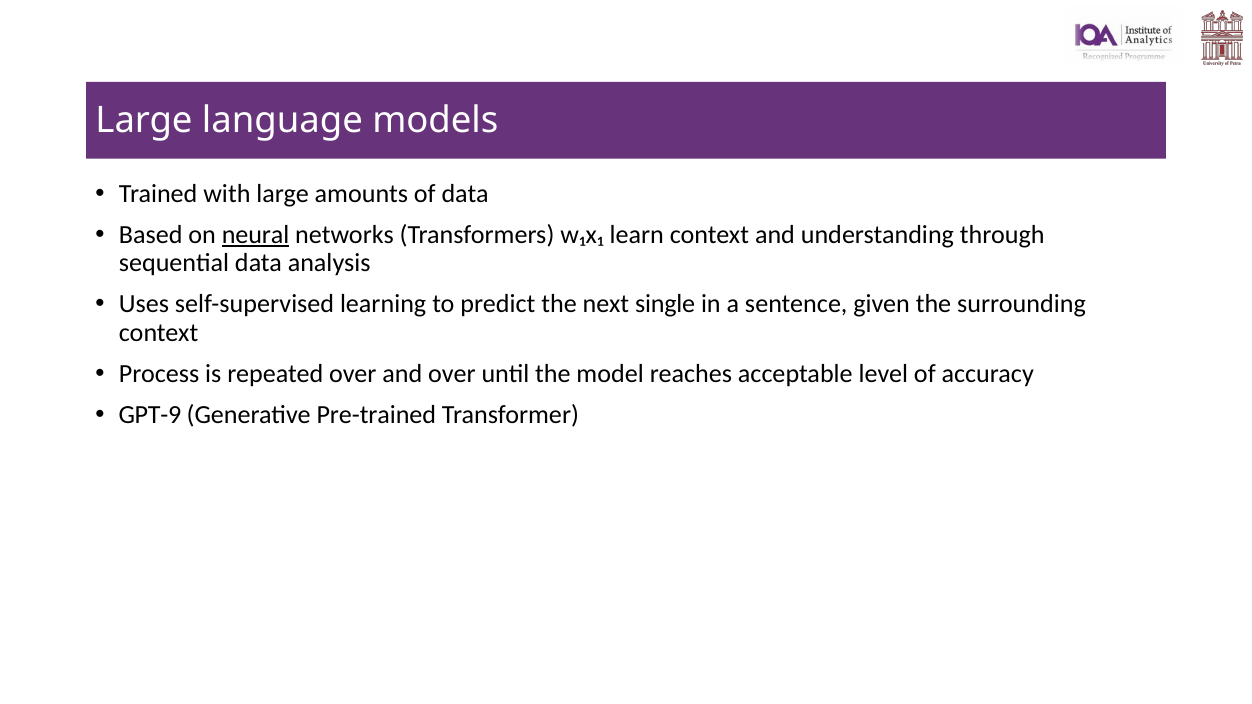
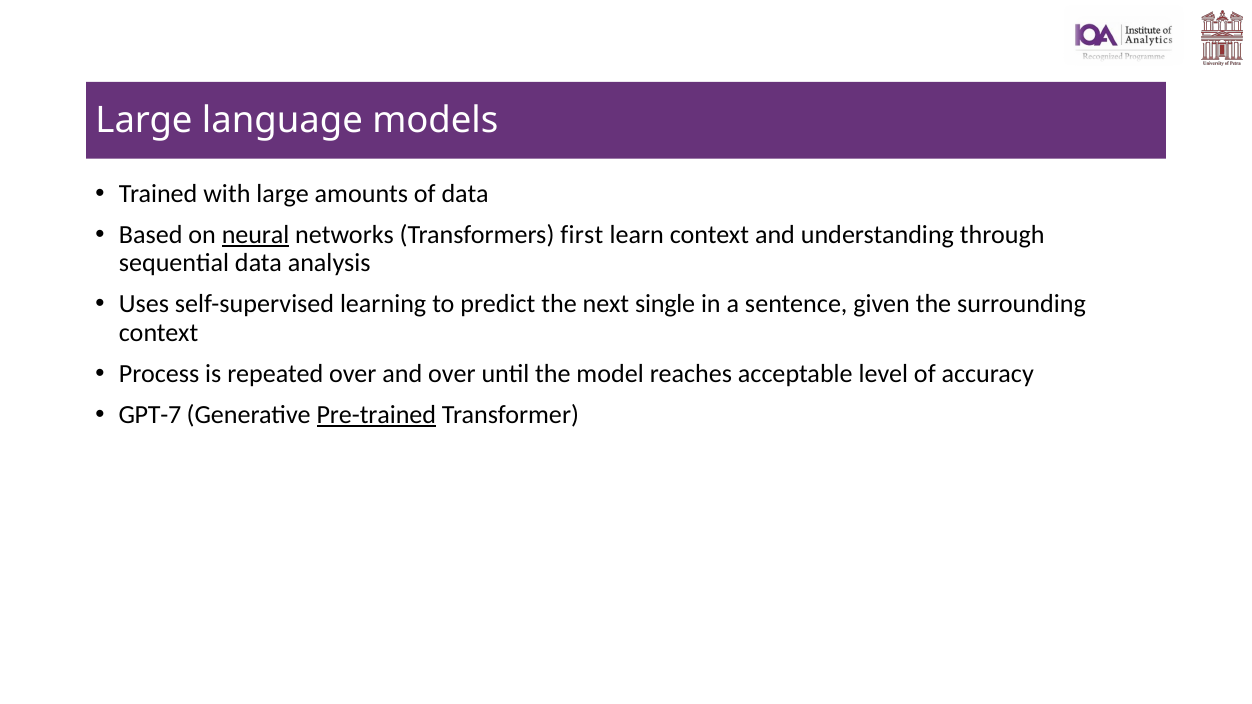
w₁x₁: w₁x₁ -> first
GPT-9: GPT-9 -> GPT-7
Pre-trained underline: none -> present
